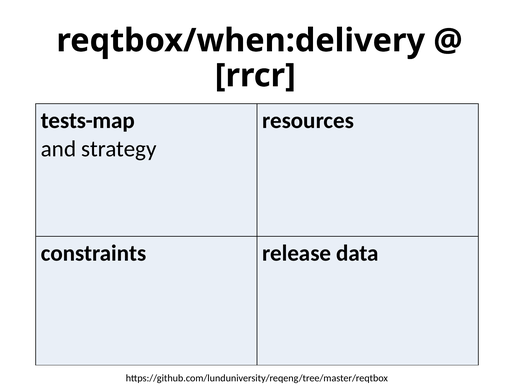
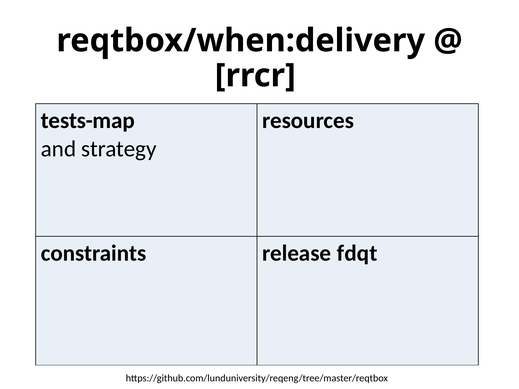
data: data -> fdqt
